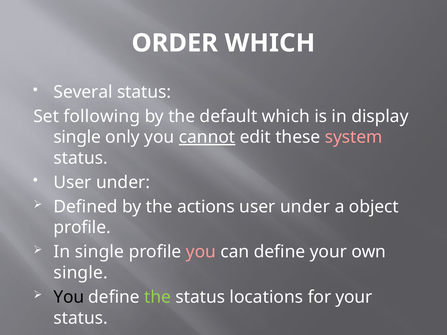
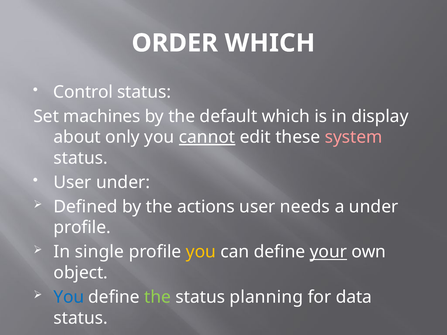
Several: Several -> Control
following: following -> machines
single at (77, 137): single -> about
under at (305, 207): under -> needs
a object: object -> under
you at (201, 252) colour: pink -> yellow
your at (328, 252) underline: none -> present
single at (81, 273): single -> object
You at (69, 297) colour: black -> blue
locations: locations -> planning
for your: your -> data
